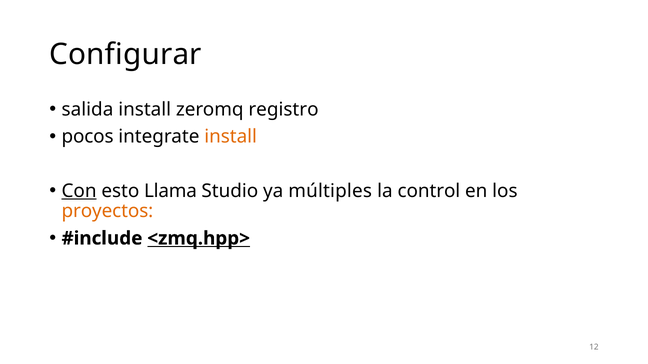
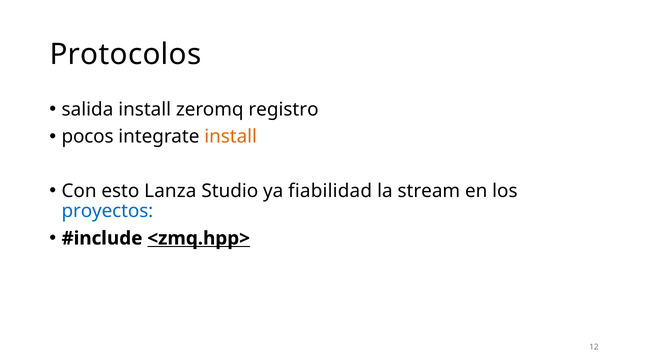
Configurar: Configurar -> Protocolos
Con underline: present -> none
Llama: Llama -> Lanza
múltiples: múltiples -> fiabilidad
control: control -> stream
proyectos colour: orange -> blue
